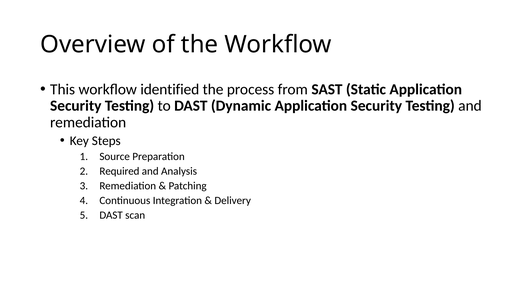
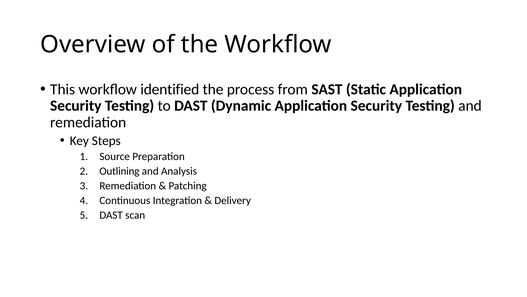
Required: Required -> Outlining
